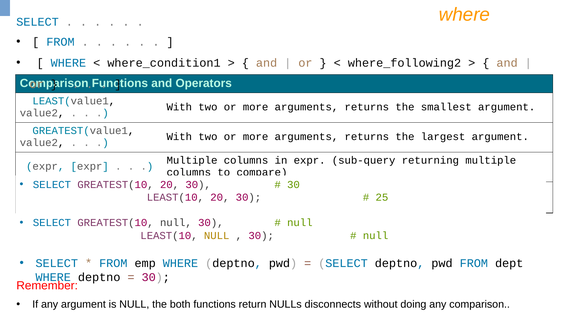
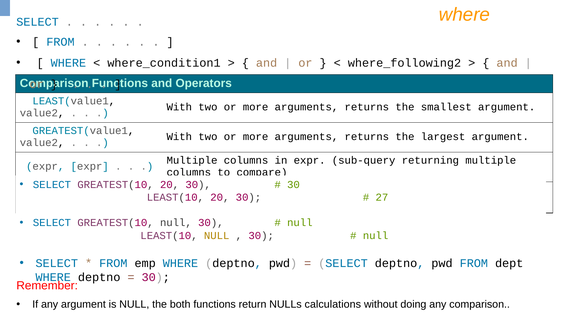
25: 25 -> 27
disconnects: disconnects -> calculations
